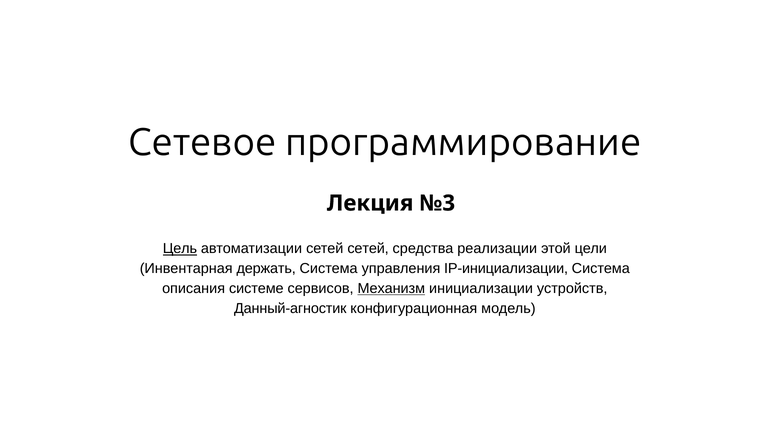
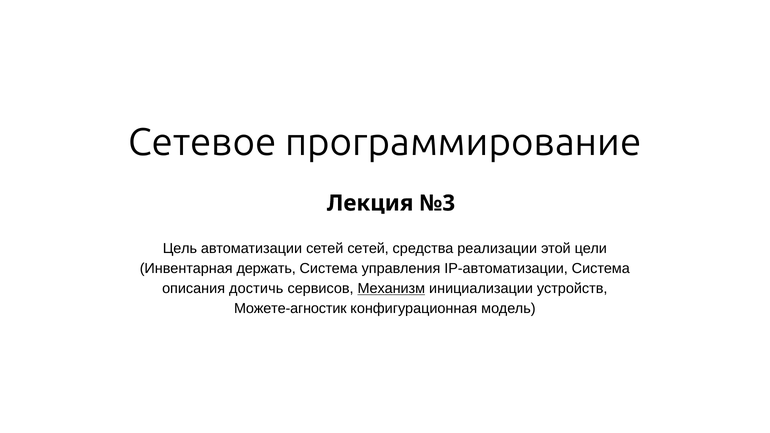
Цель underline: present -> none
IP-инициализации: IP-инициализации -> IP-автоматизации
системе: системе -> достичь
Данный-агностик: Данный-агностик -> Можете-агностик
